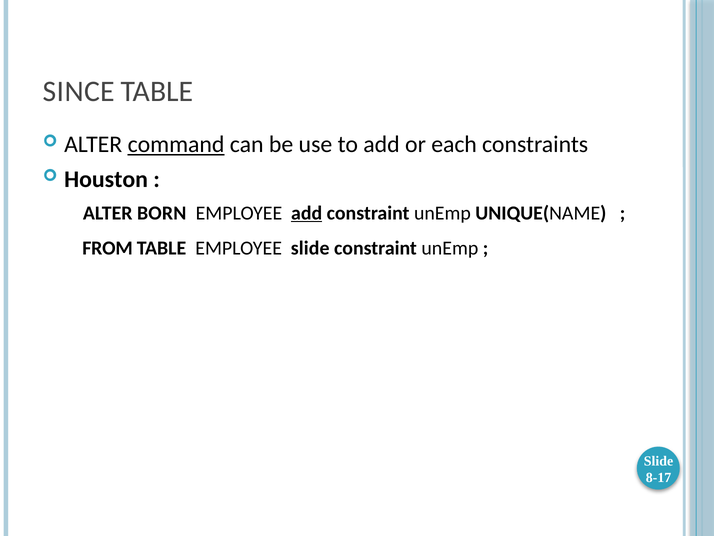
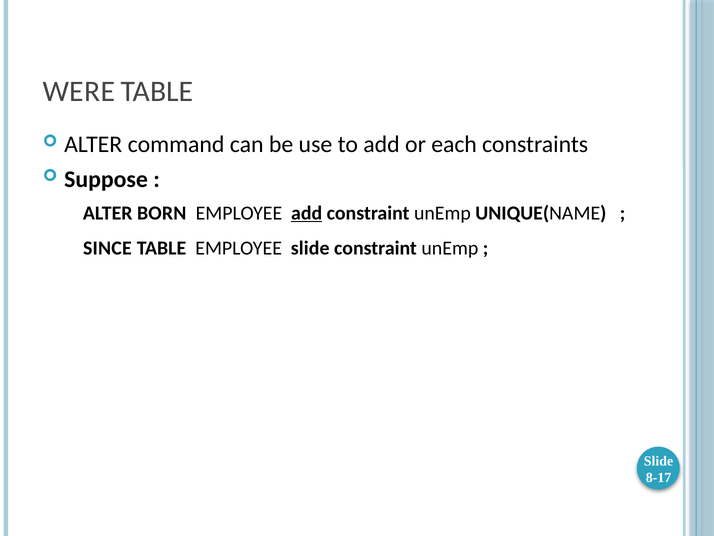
SINCE: SINCE -> WERE
command underline: present -> none
Houston: Houston -> Suppose
FROM: FROM -> SINCE
